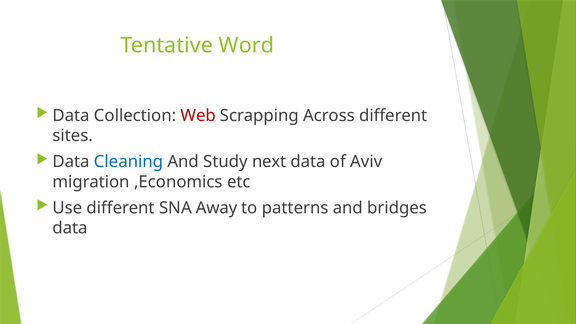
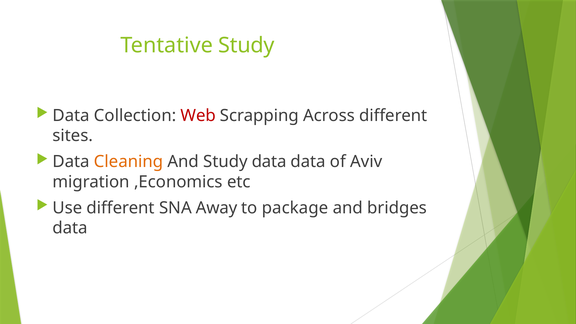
Tentative Word: Word -> Study
Cleaning colour: blue -> orange
Study next: next -> data
patterns: patterns -> package
